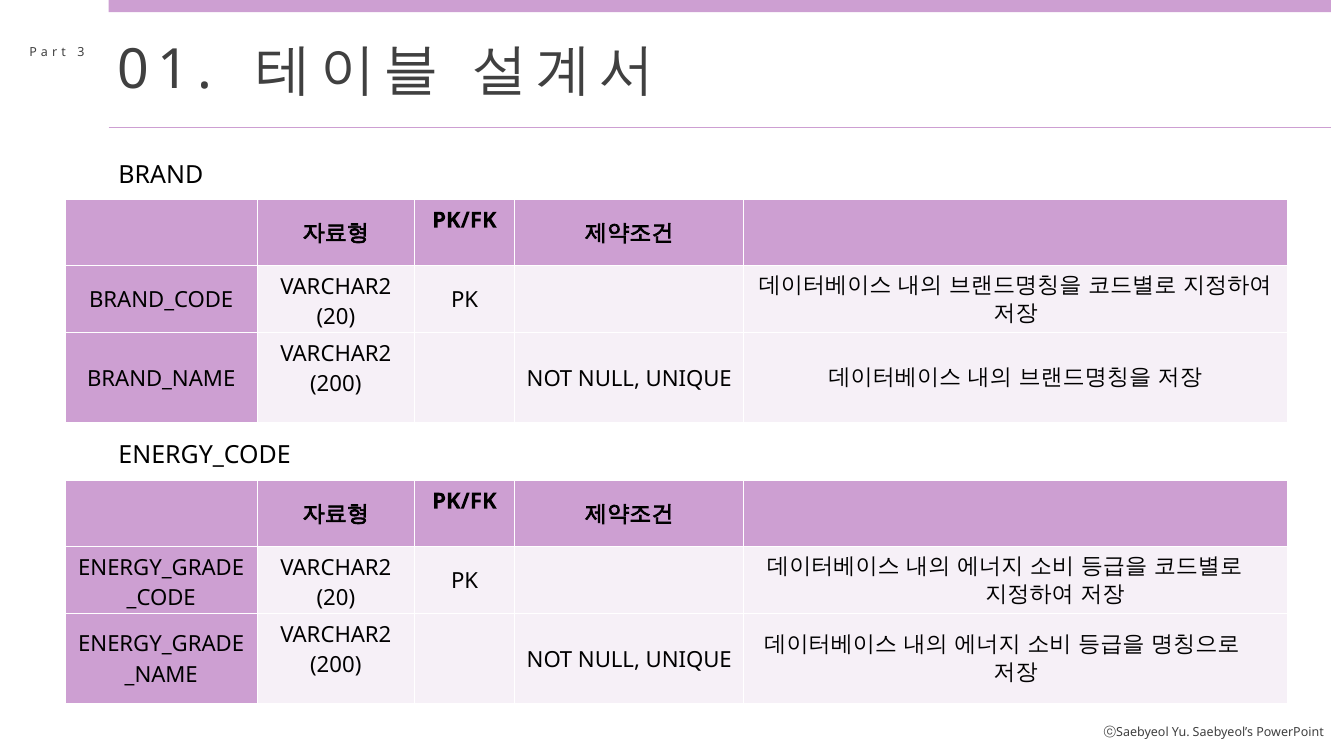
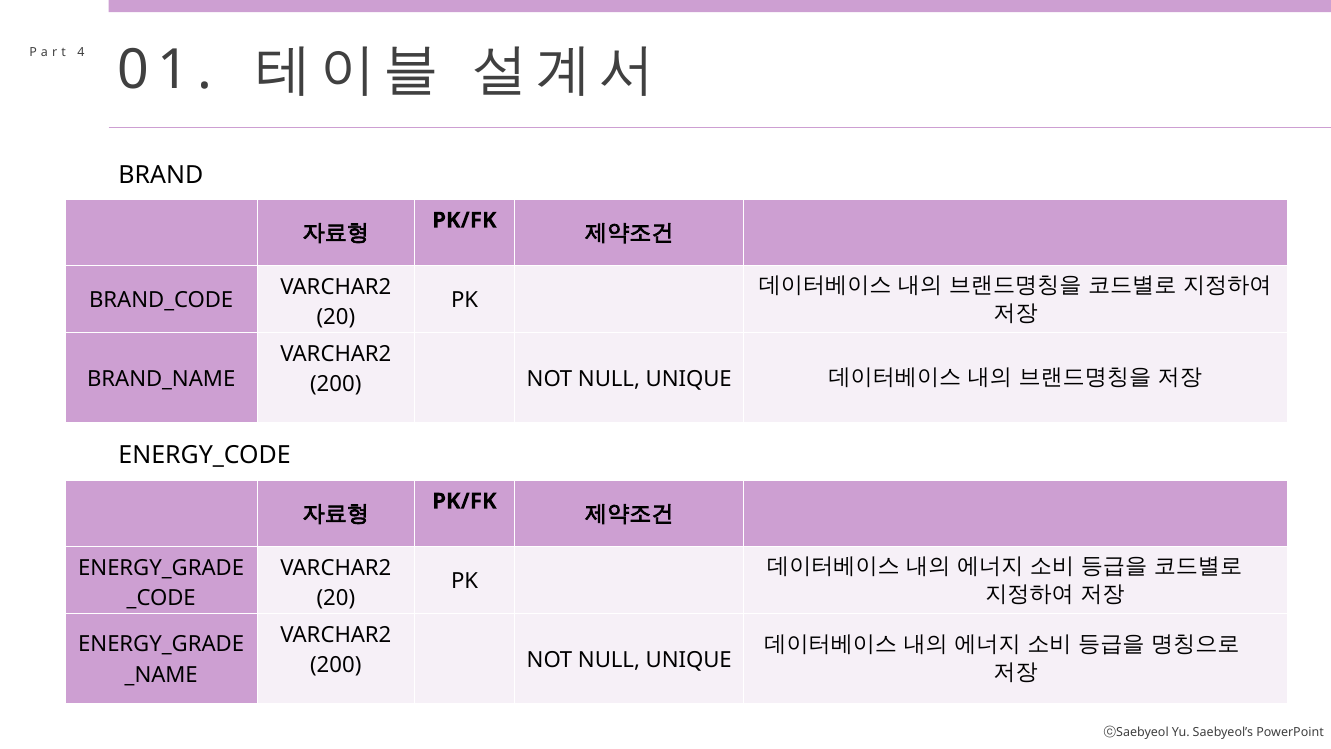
3: 3 -> 4
